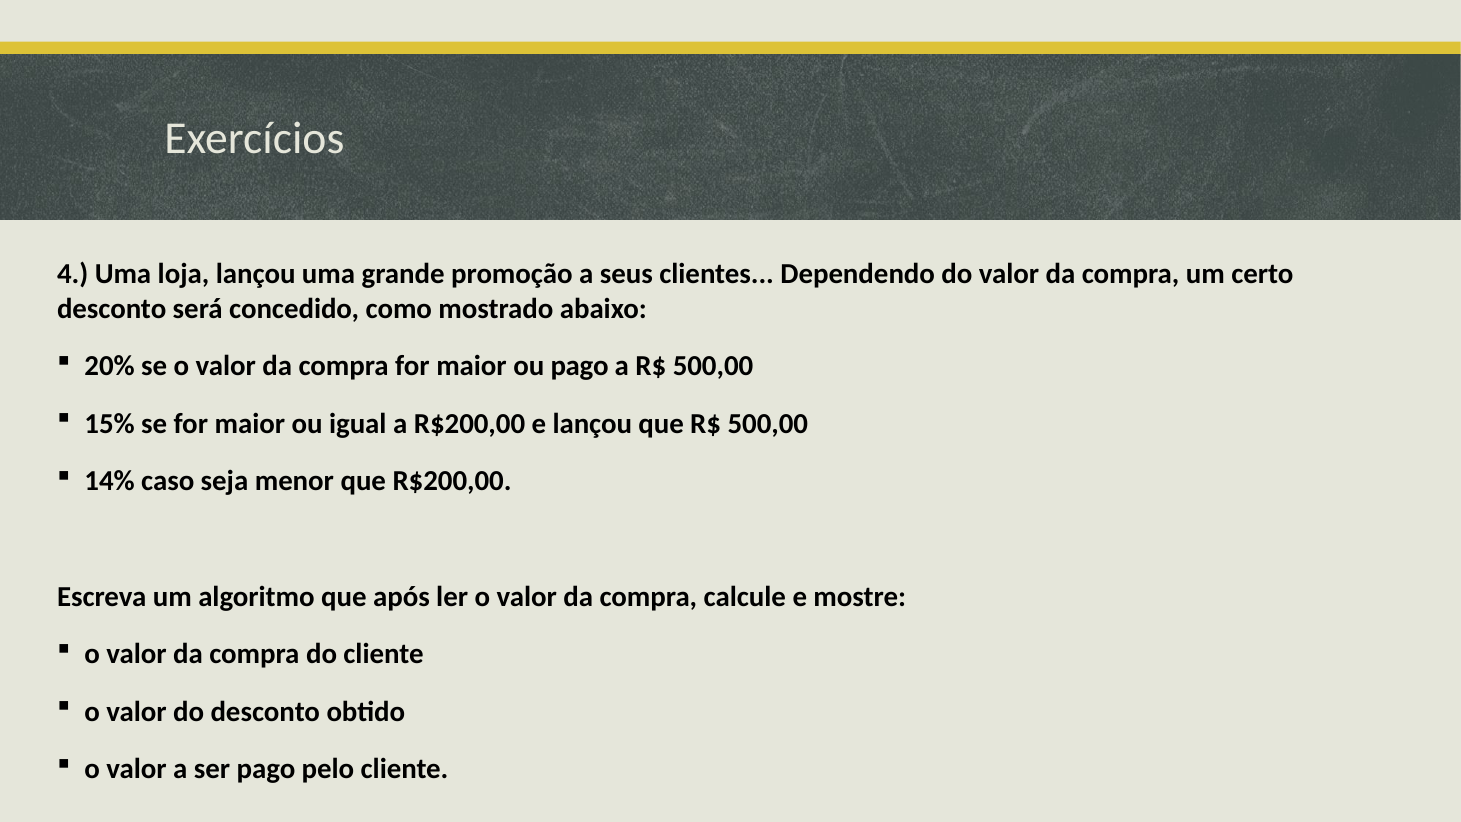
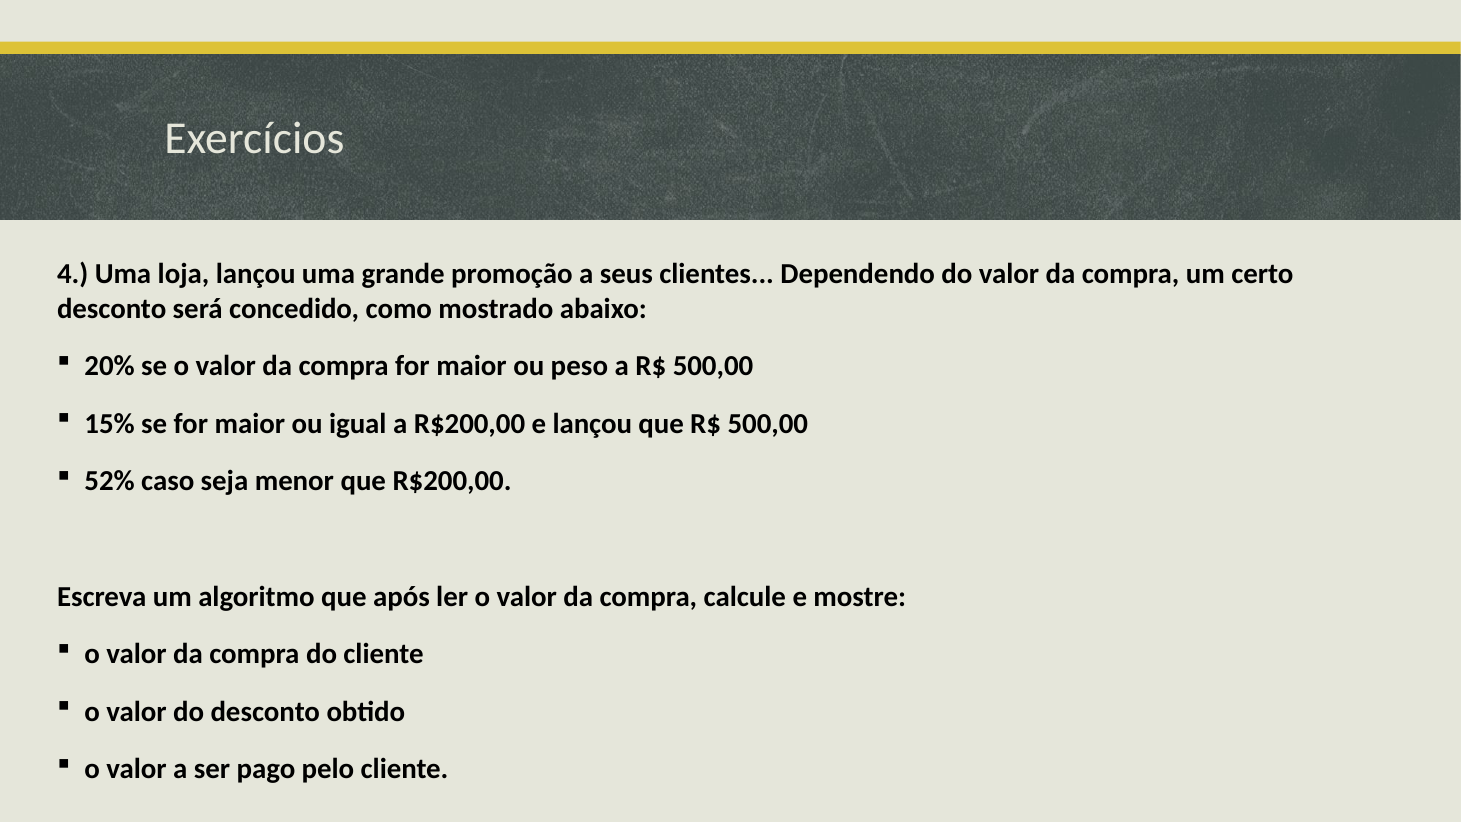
ou pago: pago -> peso
14%: 14% -> 52%
